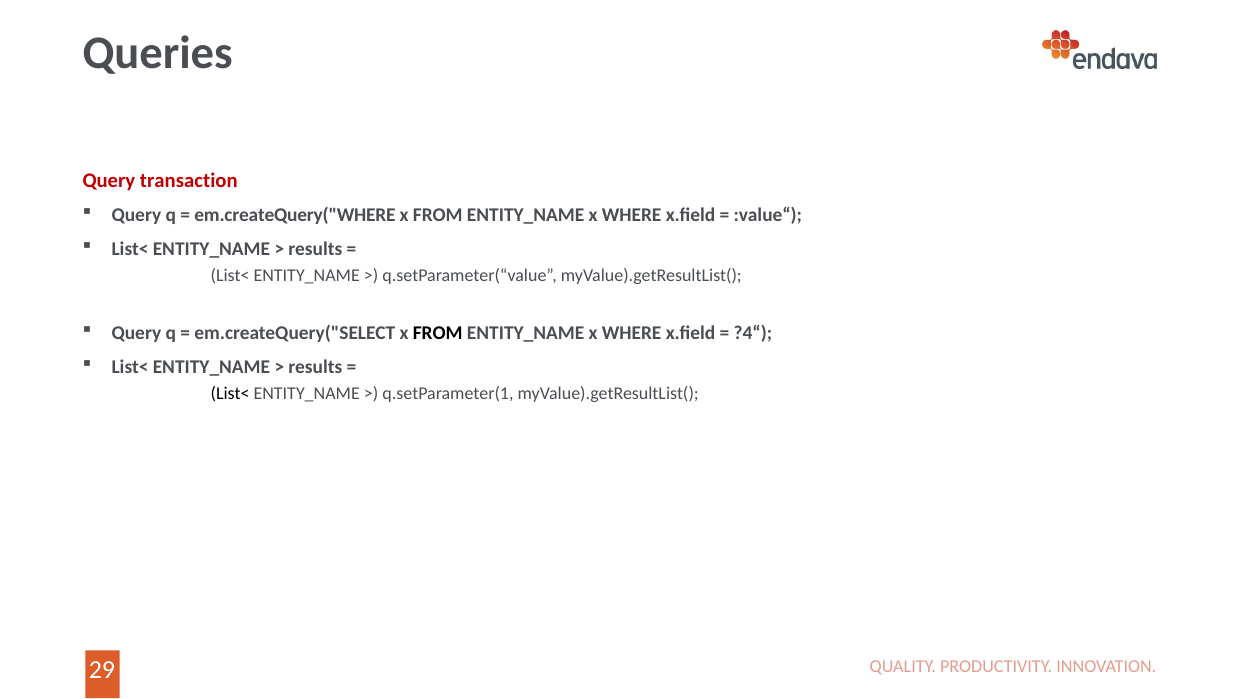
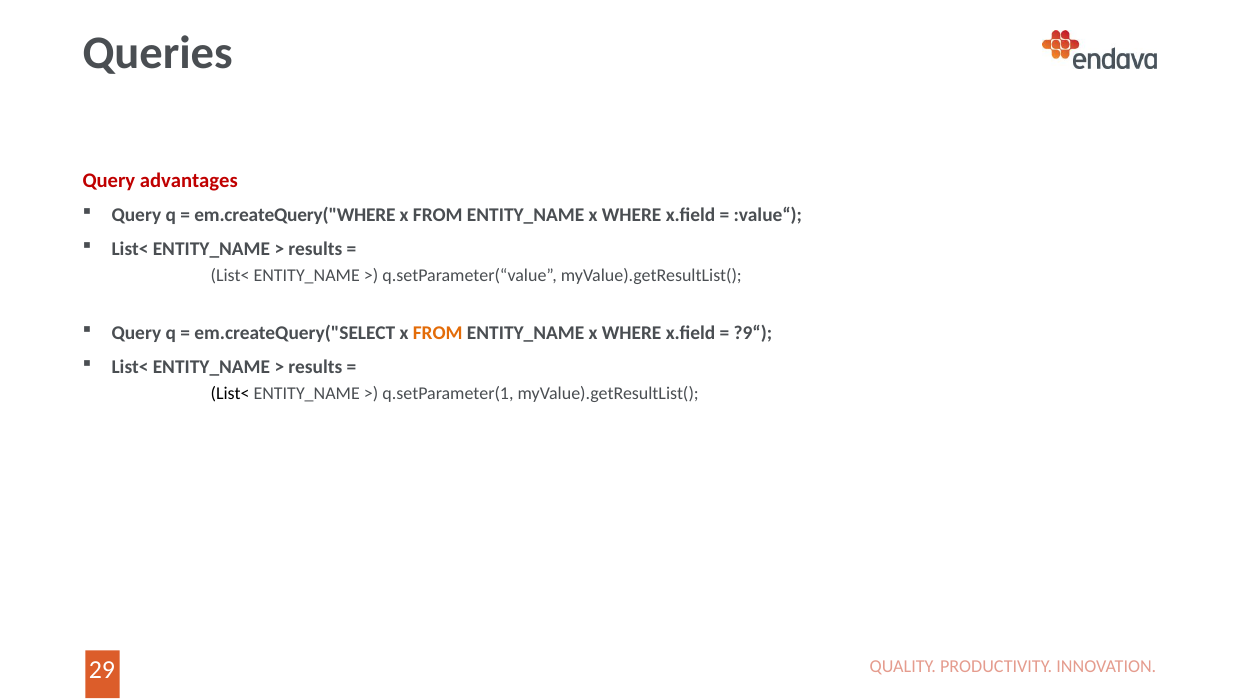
transaction: transaction -> advantages
FROM at (438, 333) colour: black -> orange
?4“: ?4“ -> ?9“
